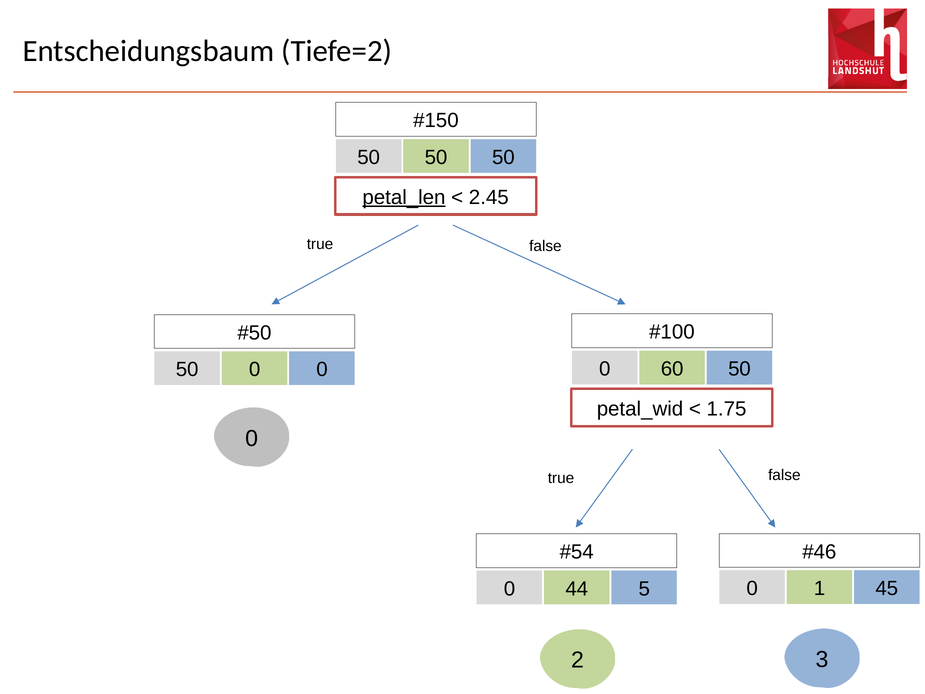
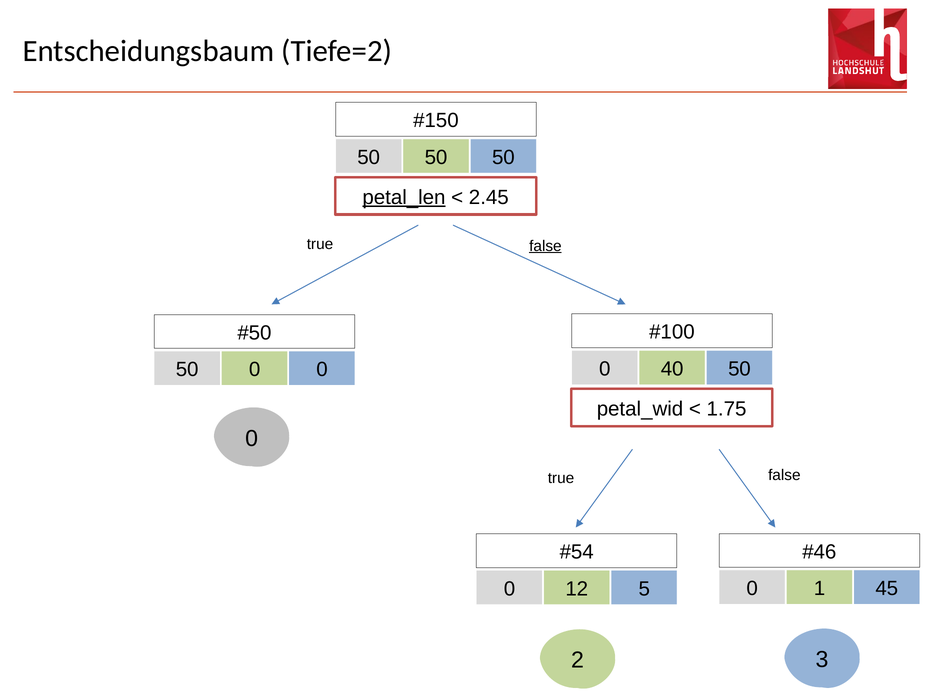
false at (545, 246) underline: none -> present
60: 60 -> 40
44: 44 -> 12
